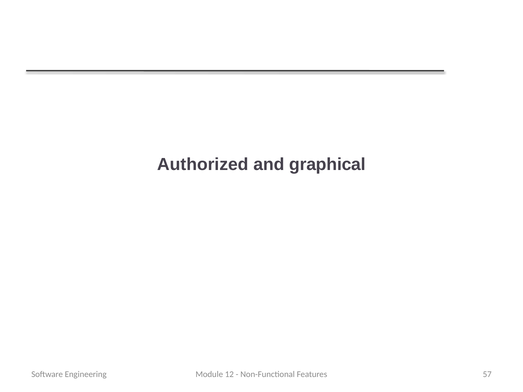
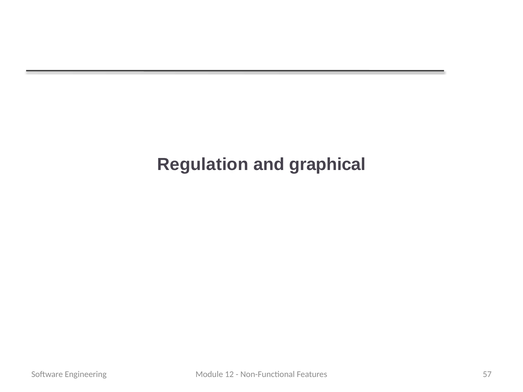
Authorized: Authorized -> Regulation
